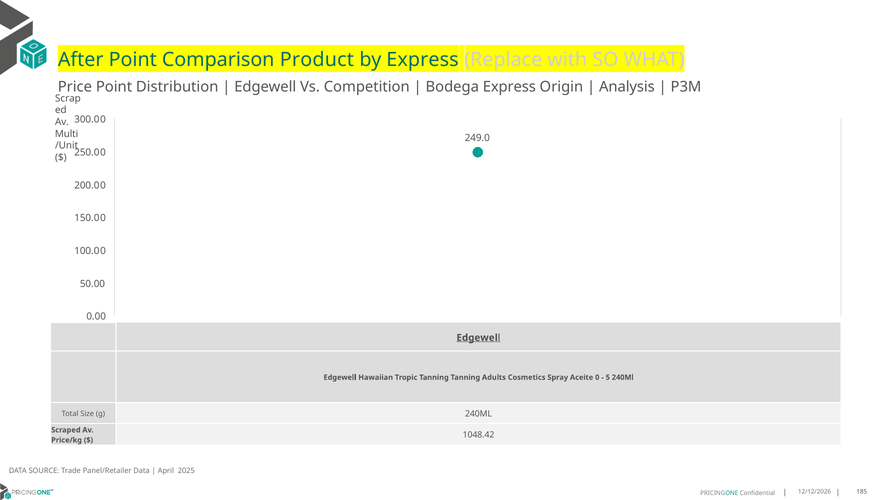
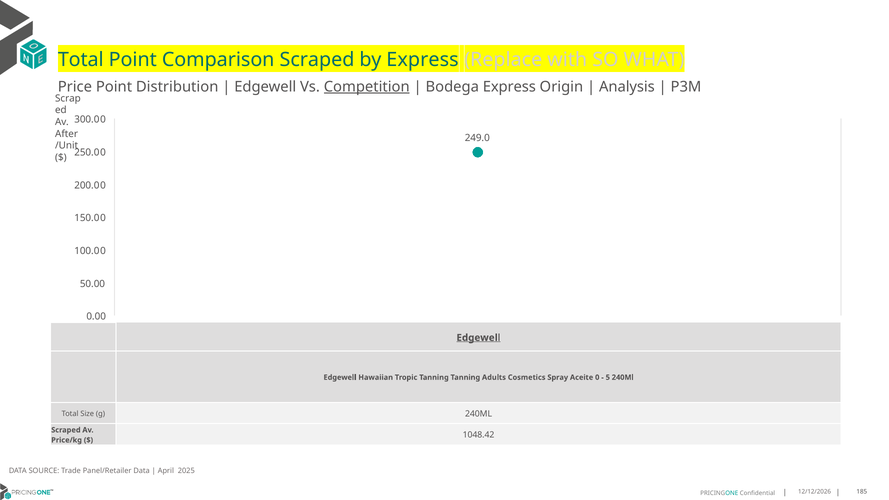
After at (81, 60): After -> Total
Comparison Product: Product -> Scraped
Competition underline: none -> present
Multi: Multi -> After
